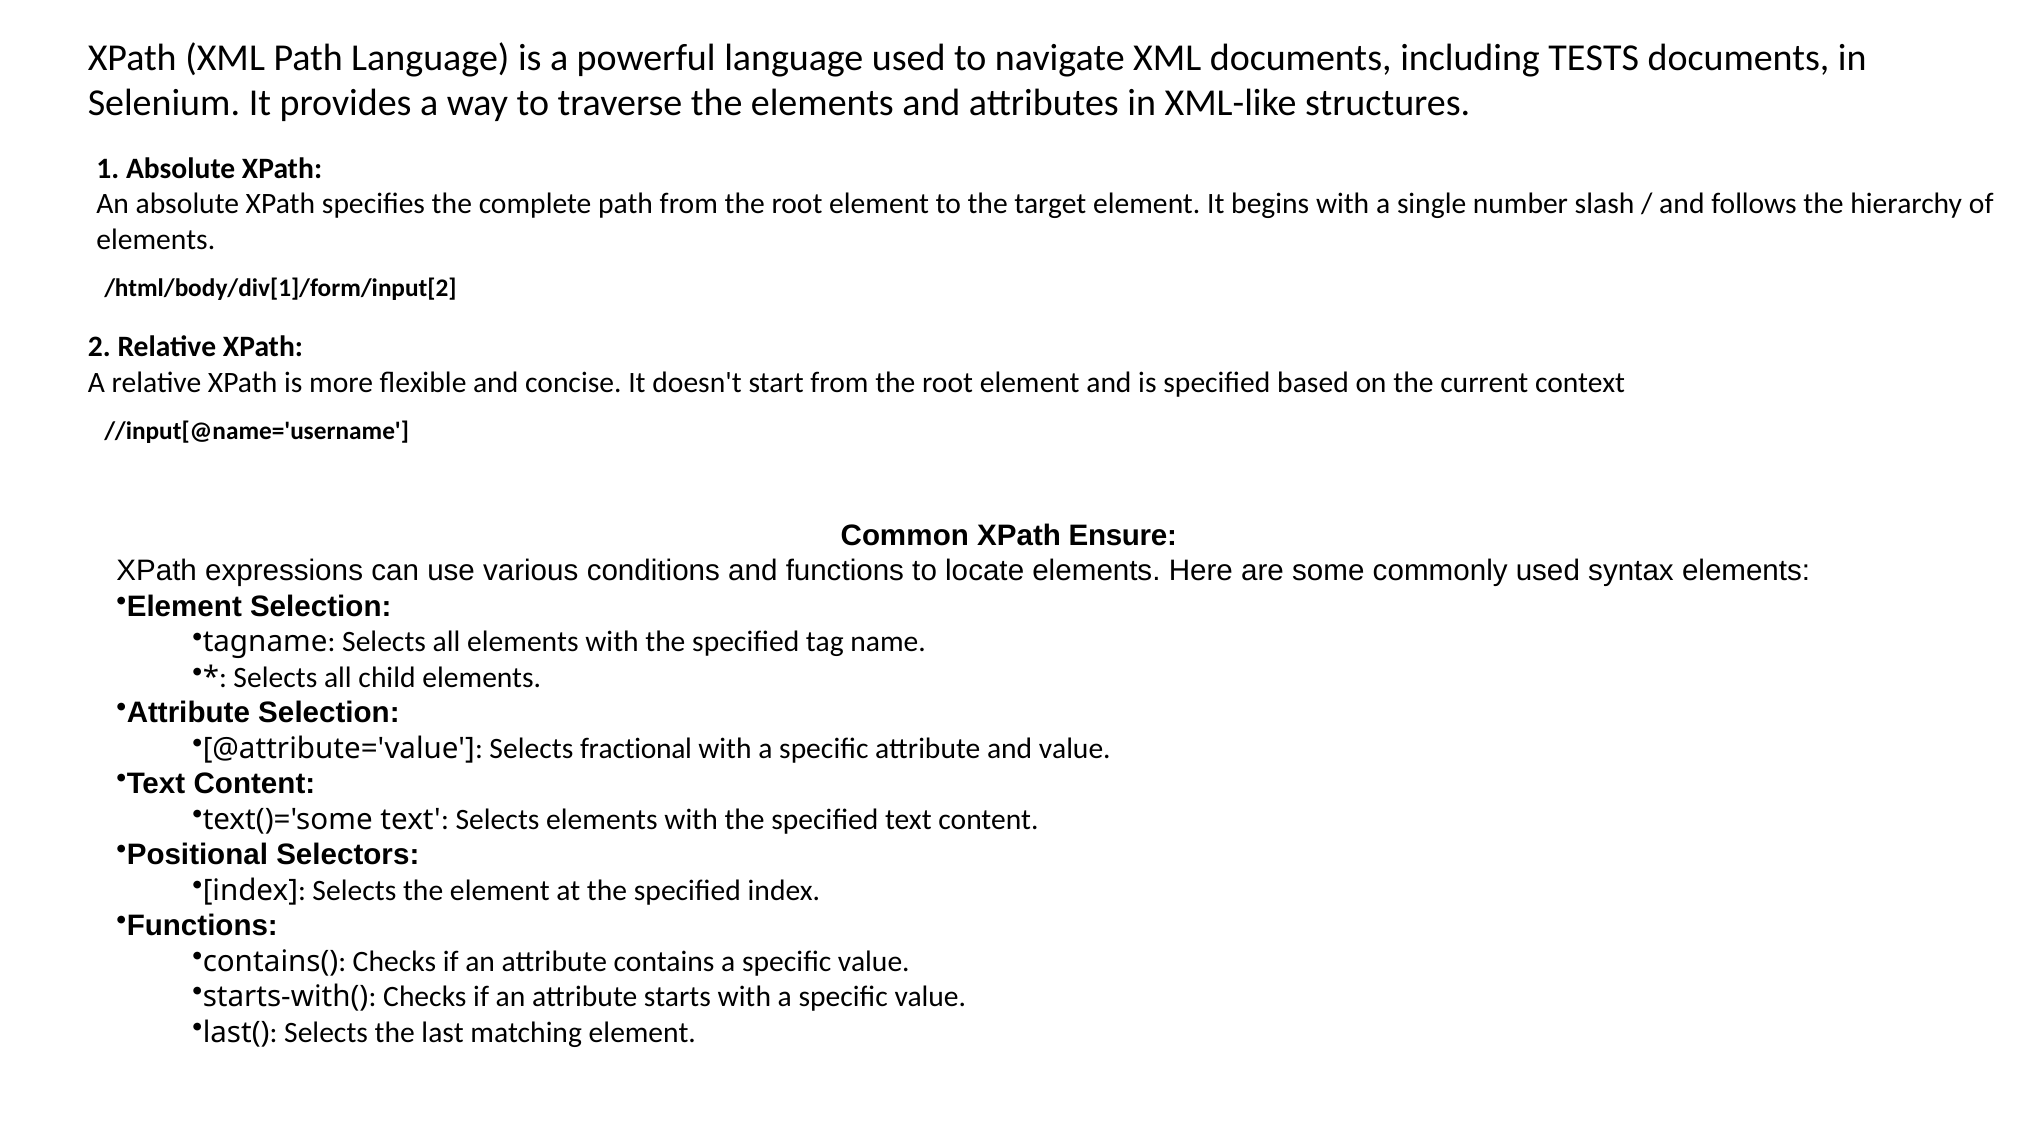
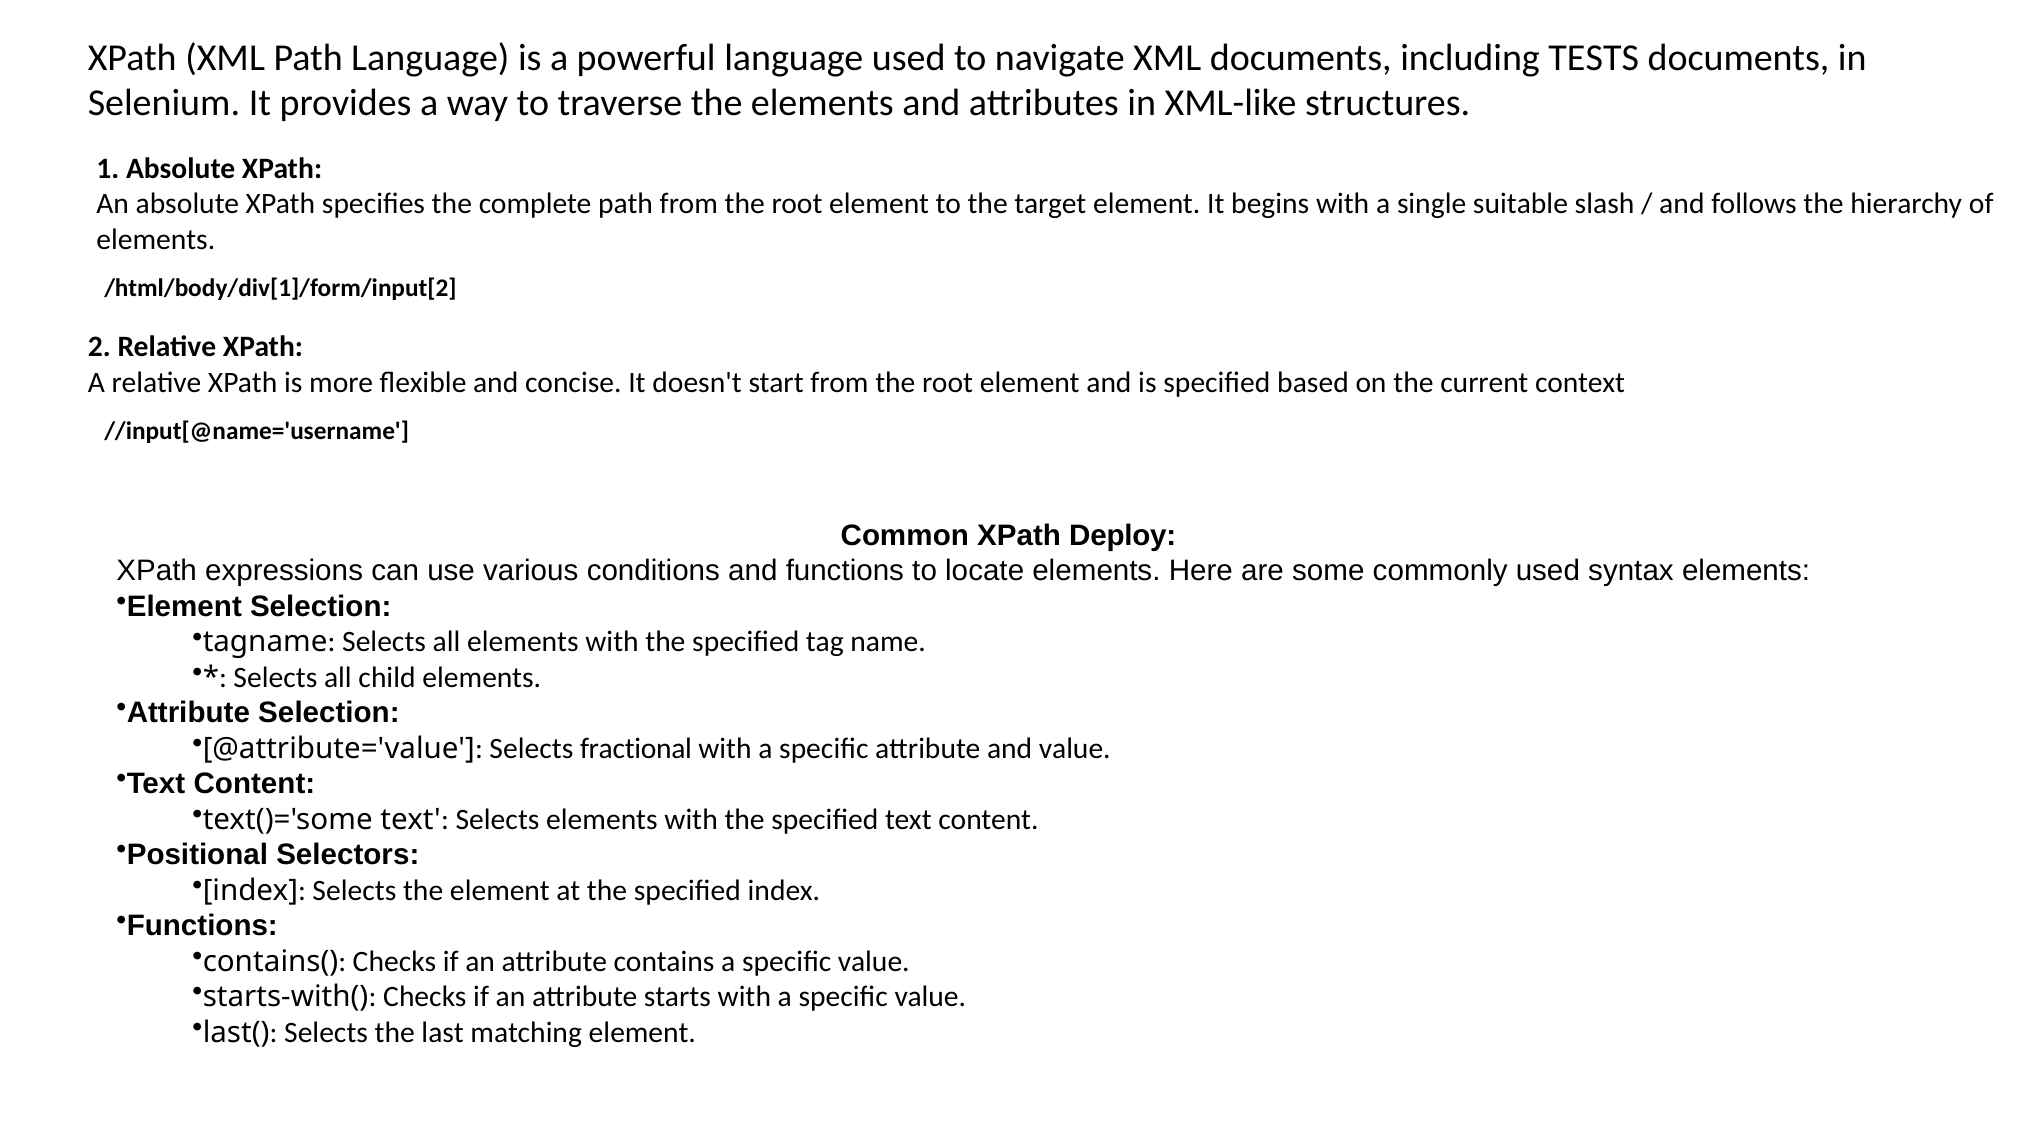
number: number -> suitable
Ensure: Ensure -> Deploy
